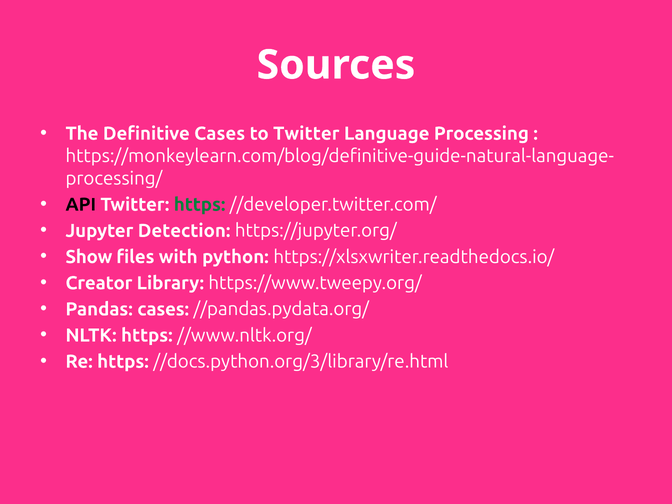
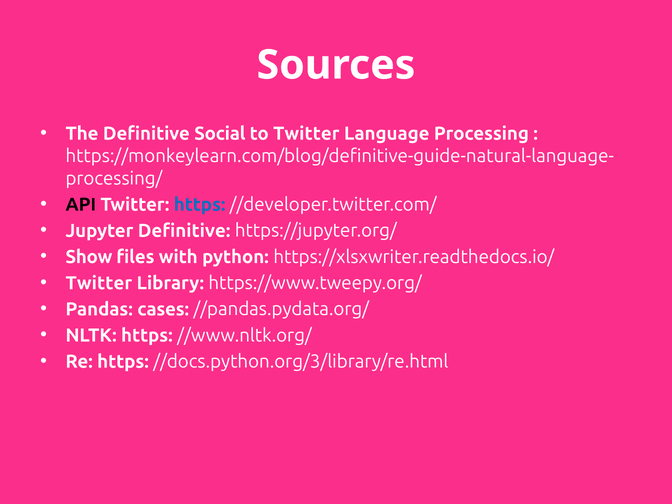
Definitive Cases: Cases -> Social
https at (200, 205) colour: green -> blue
Jupyter Detection: Detection -> Definitive
Creator at (99, 283): Creator -> Twitter
